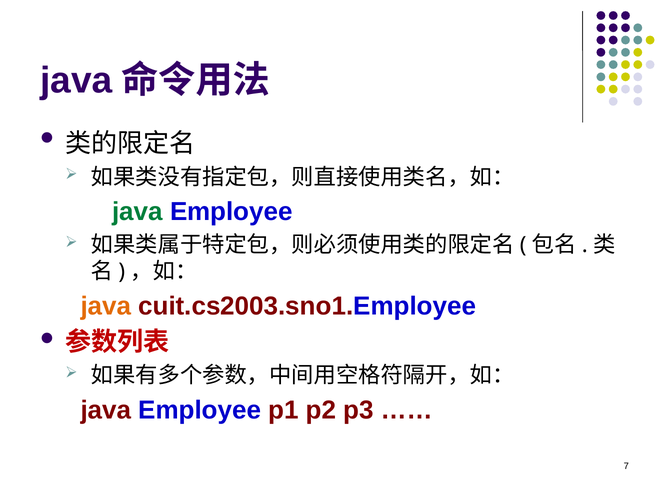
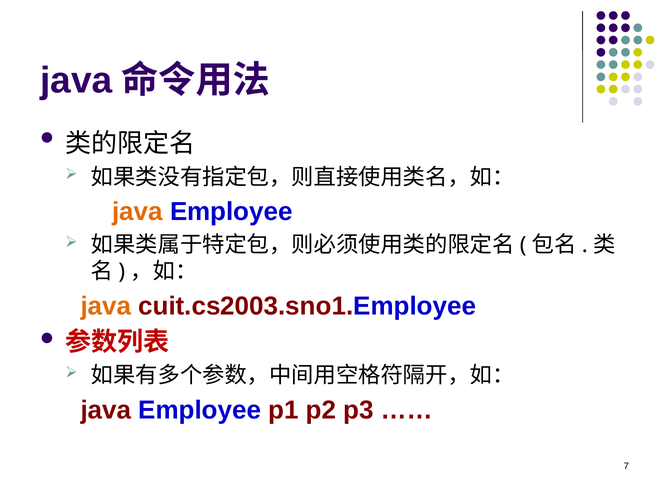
java at (138, 212) colour: green -> orange
